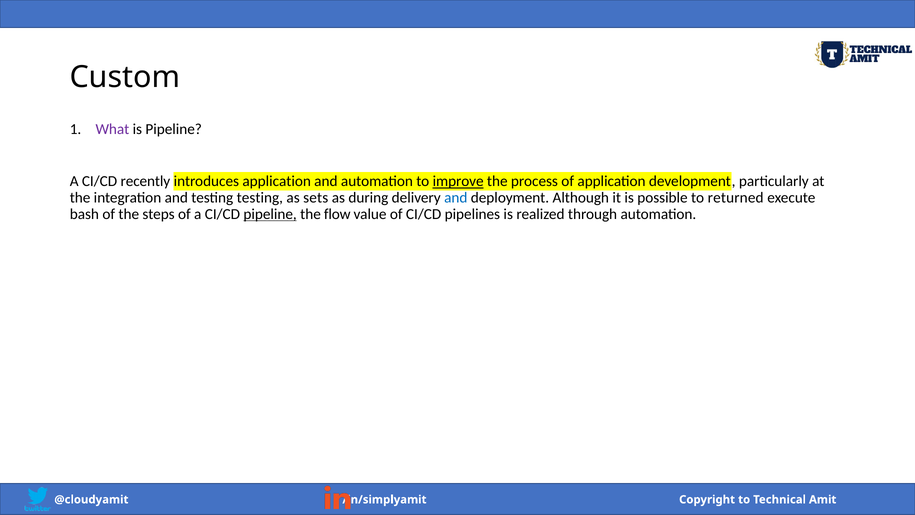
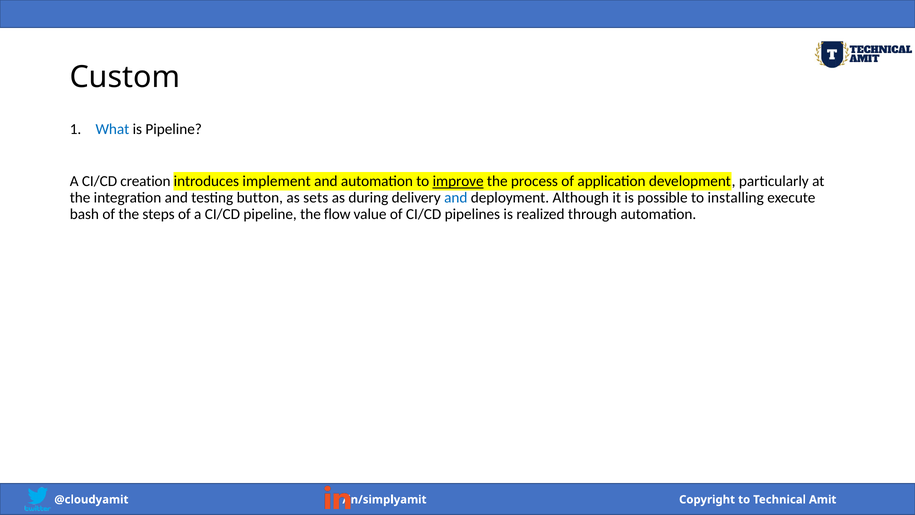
What colour: purple -> blue
recently: recently -> creation
introduces application: application -> implement
testing testing: testing -> button
returned: returned -> installing
pipeline at (270, 214) underline: present -> none
